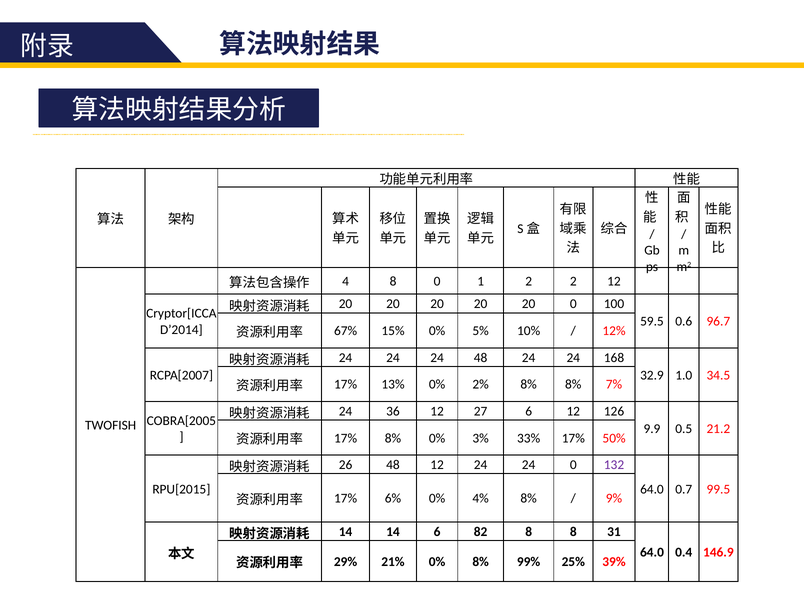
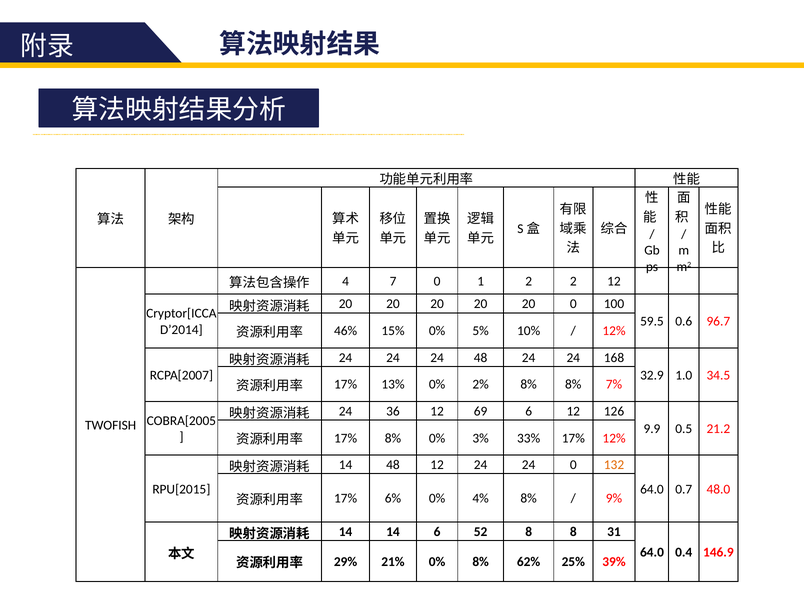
4 8: 8 -> 7
67%: 67% -> 46%
27: 27 -> 69
17% 50%: 50% -> 12%
26 at (346, 465): 26 -> 14
132 colour: purple -> orange
99.5: 99.5 -> 48.0
82: 82 -> 52
99%: 99% -> 62%
